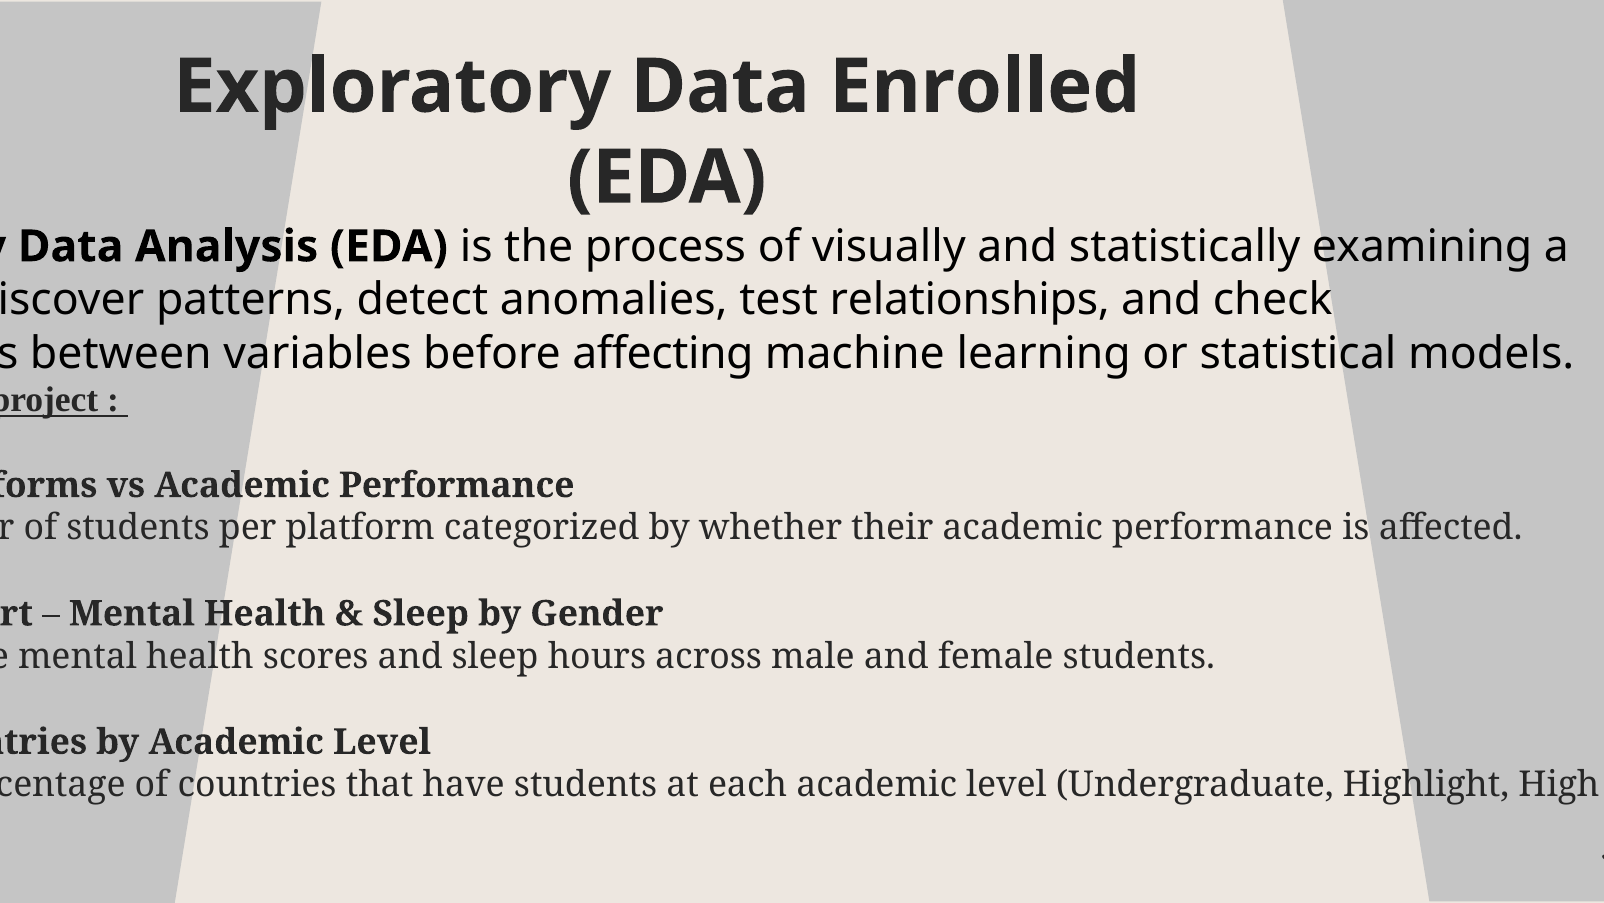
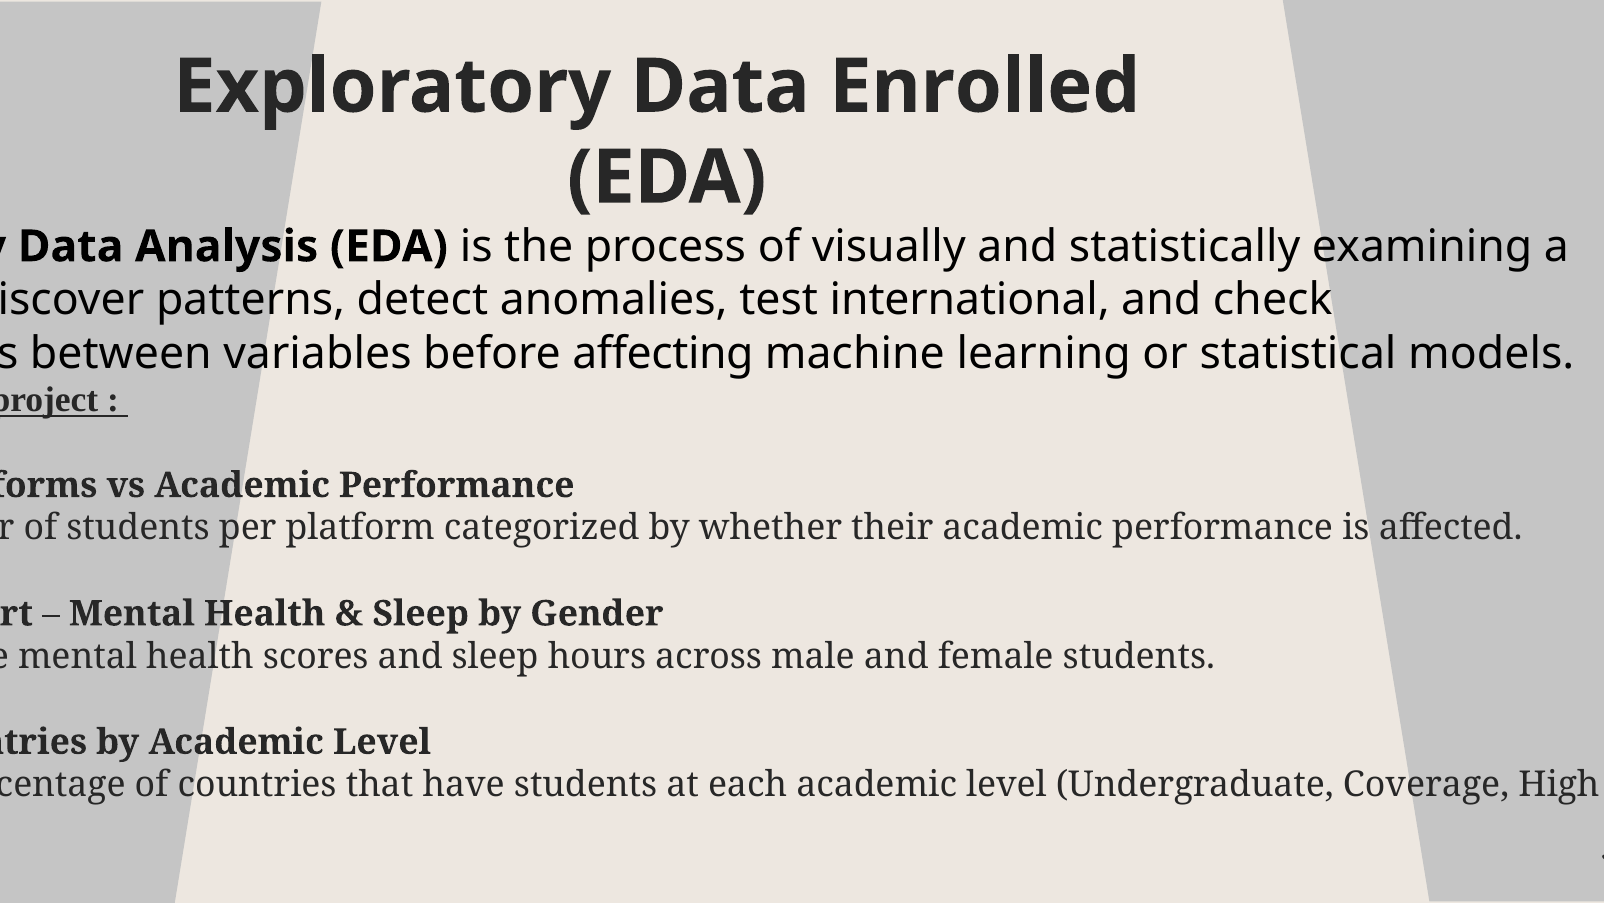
test relationships: relationships -> international
Highlight: Highlight -> Coverage
